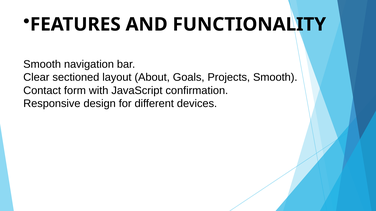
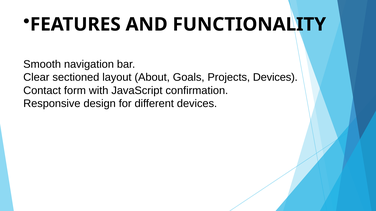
Projects Smooth: Smooth -> Devices
